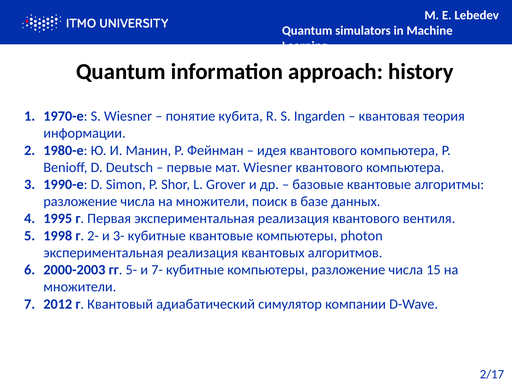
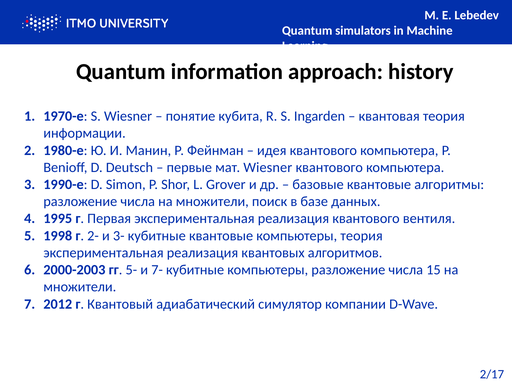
компьютеры photon: photon -> теория
